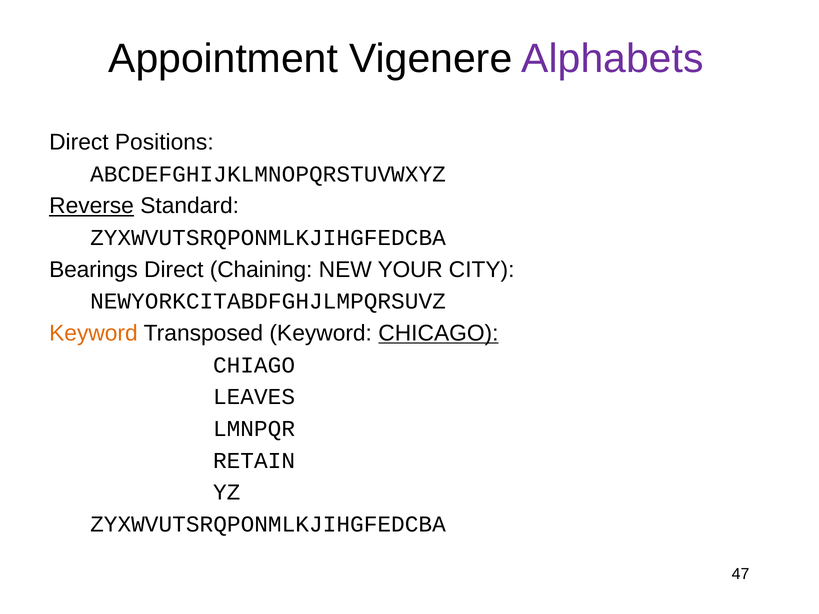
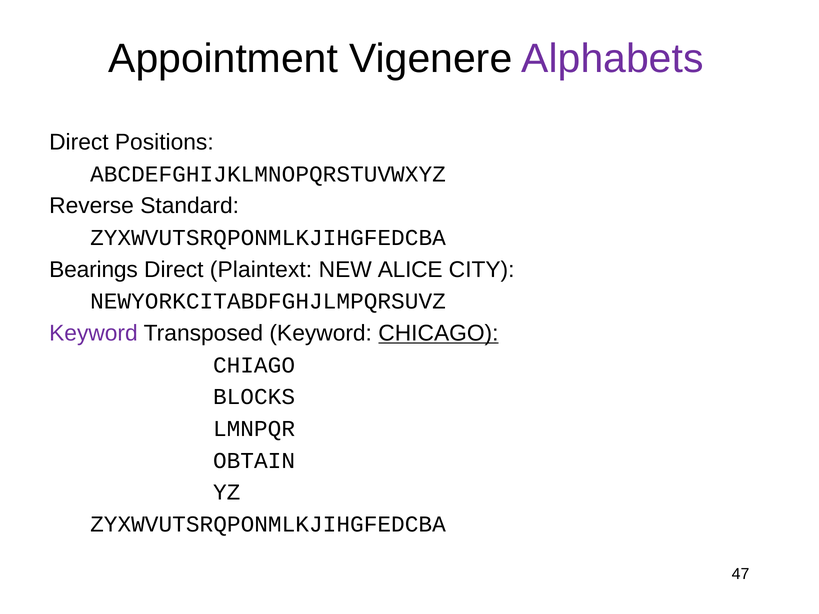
Reverse underline: present -> none
Chaining: Chaining -> Plaintext
YOUR: YOUR -> ALICE
Keyword at (93, 333) colour: orange -> purple
LEAVES: LEAVES -> BLOCKS
RETAIN: RETAIN -> OBTAIN
